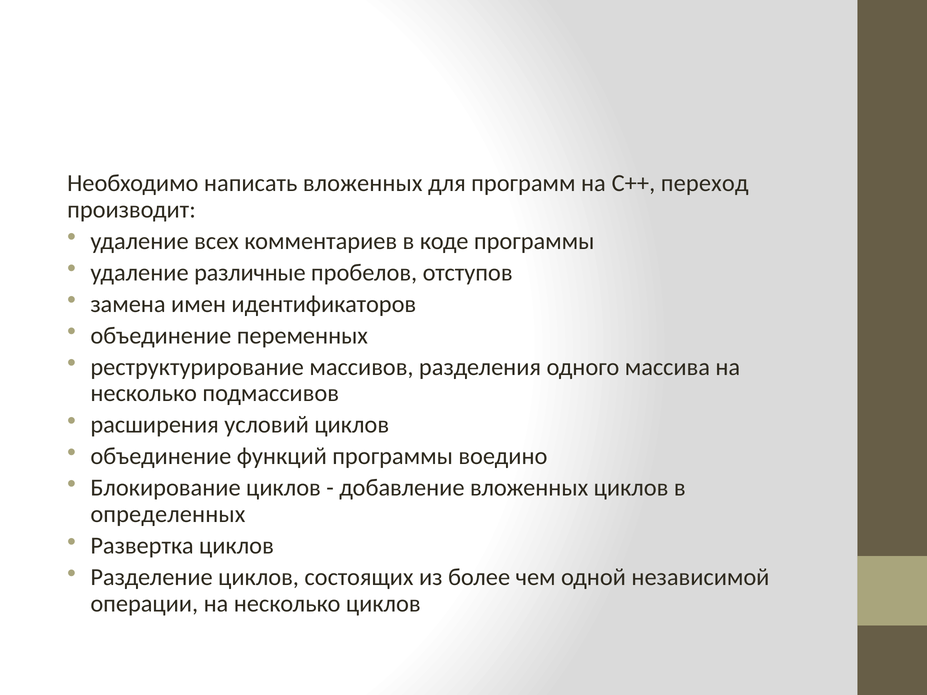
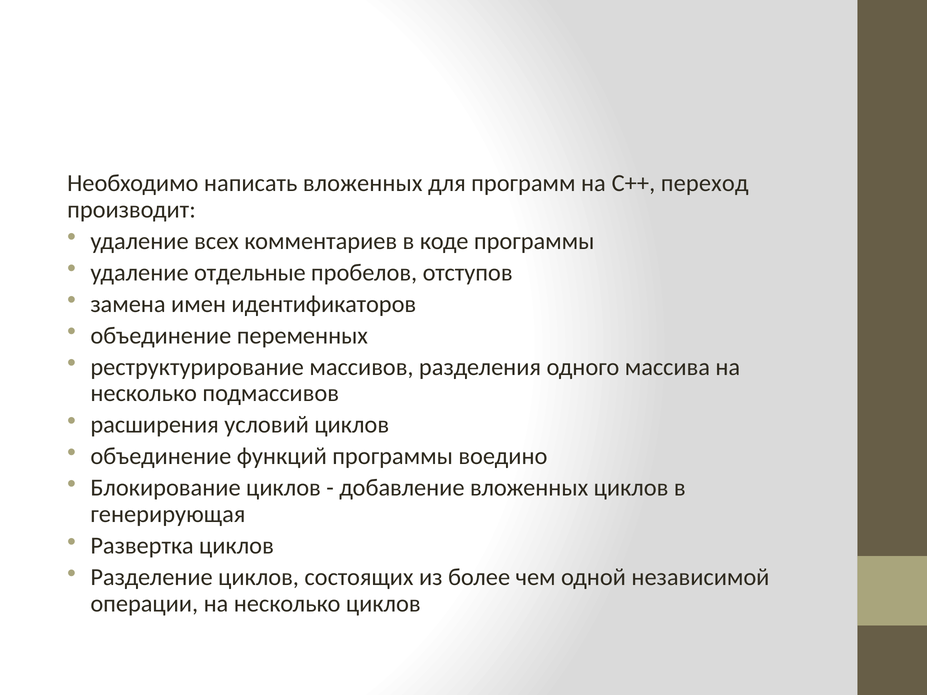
различные: различные -> отдельные
определенных: определенных -> генерирующая
